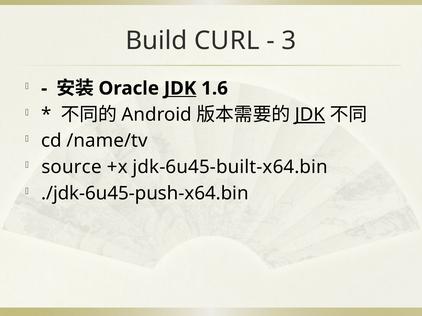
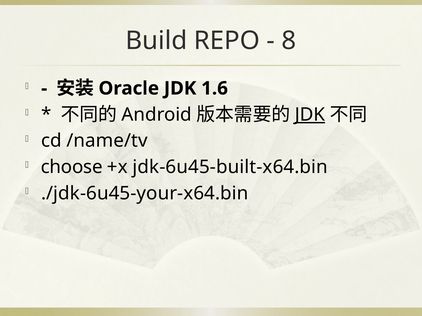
CURL: CURL -> REPO
3: 3 -> 8
JDK at (180, 88) underline: present -> none
source: source -> choose
./jdk-6u45-push-x64.bin: ./jdk-6u45-push-x64.bin -> ./jdk-6u45-your-x64.bin
